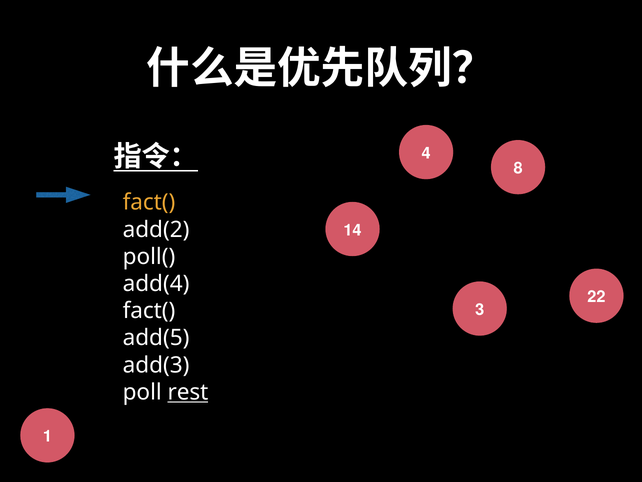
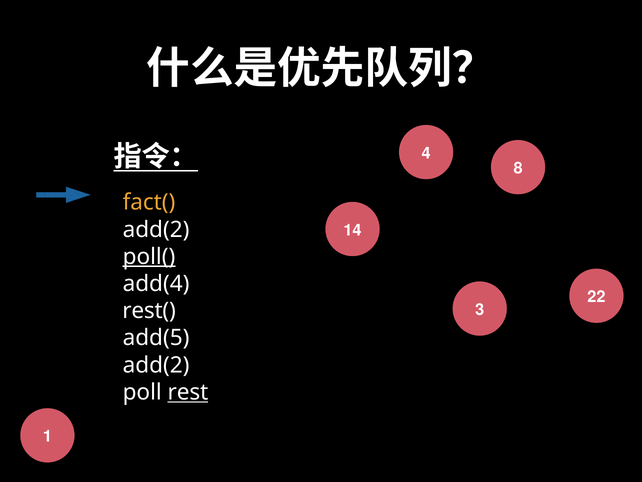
poll( underline: none -> present
fact( at (149, 311): fact( -> rest(
add(3 at (156, 365): add(3 -> add(2
